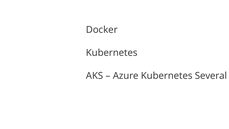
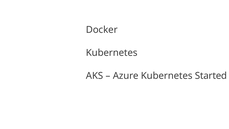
Several: Several -> Started
